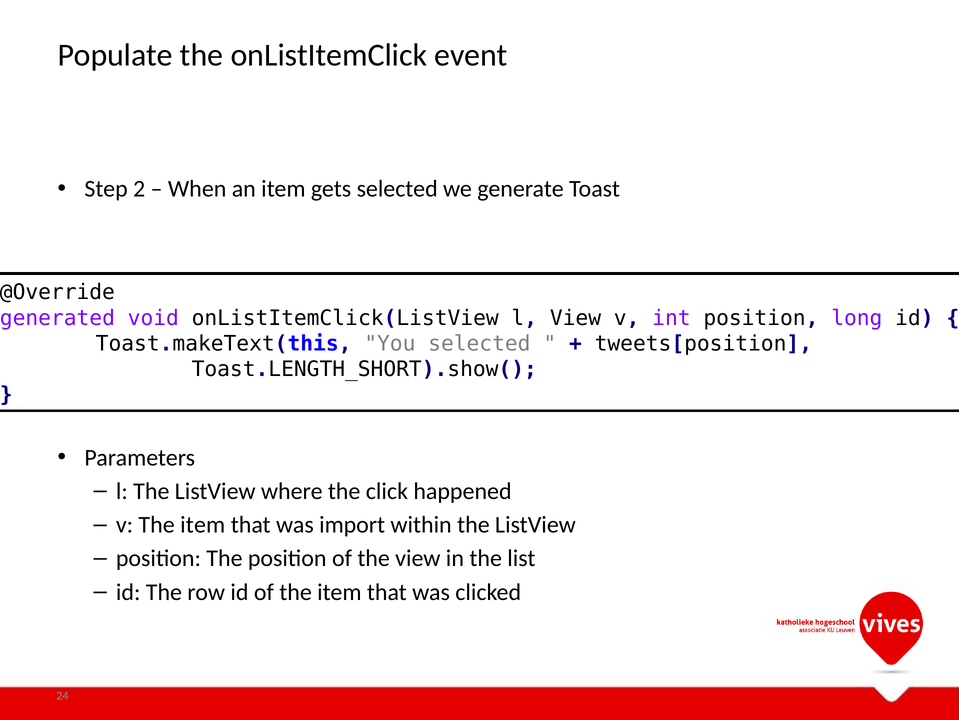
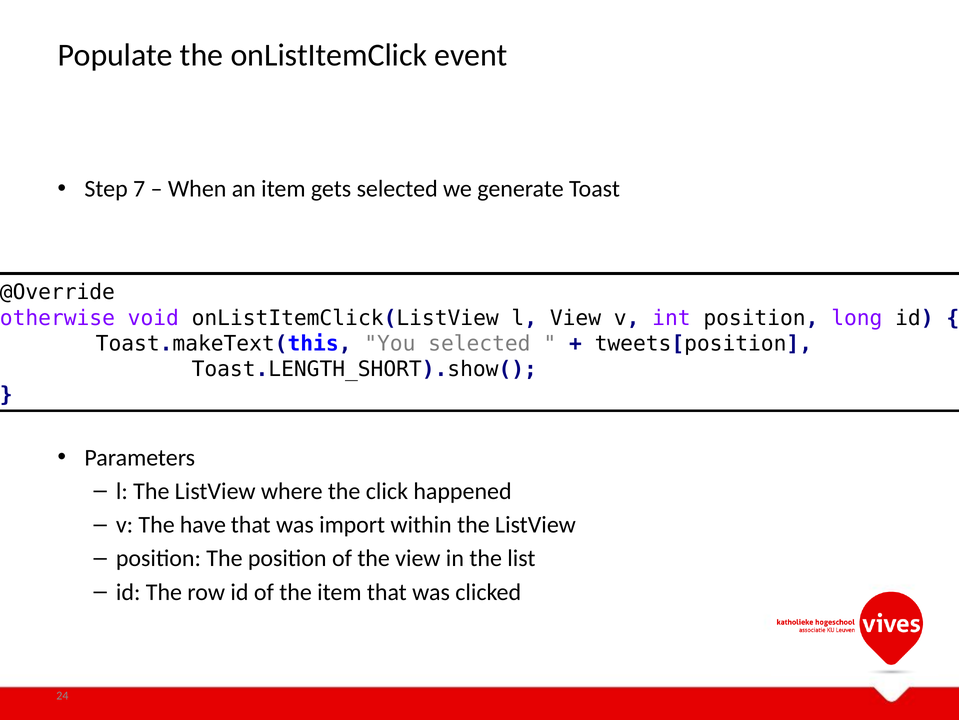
2: 2 -> 7
generated: generated -> otherwise
v The item: item -> have
